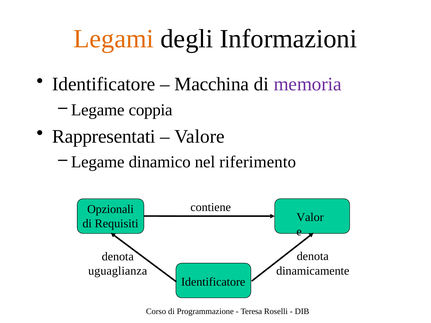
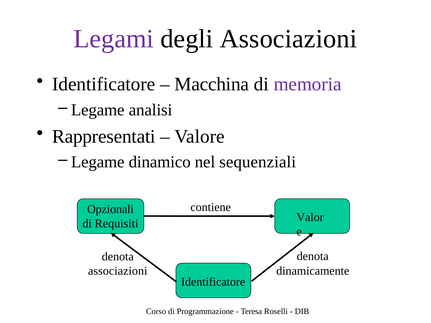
Legami colour: orange -> purple
degli Informazioni: Informazioni -> Associazioni
coppia: coppia -> analisi
riferimento: riferimento -> sequenziali
uguaglianza at (118, 271): uguaglianza -> associazioni
